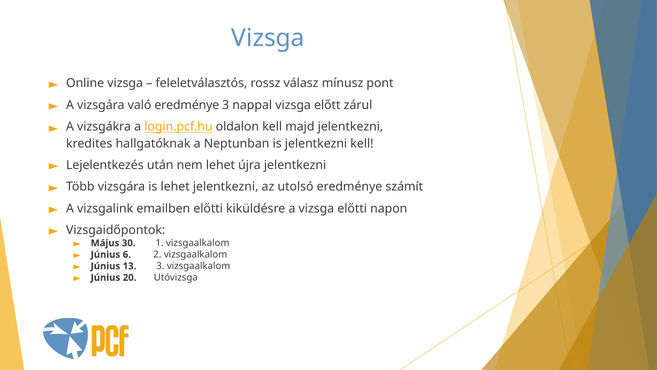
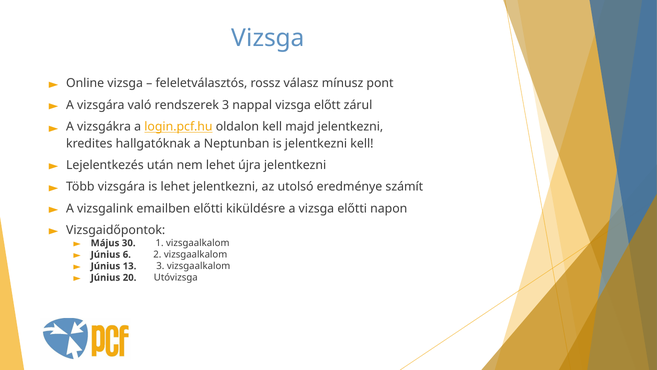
való eredménye: eredménye -> rendszerek
